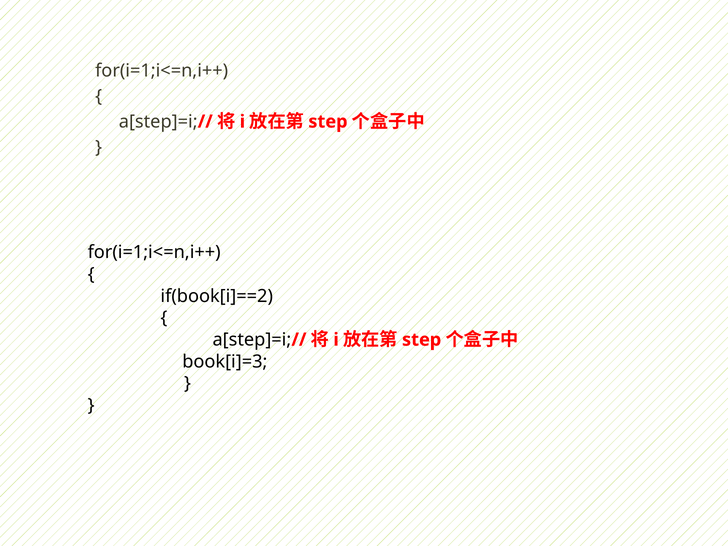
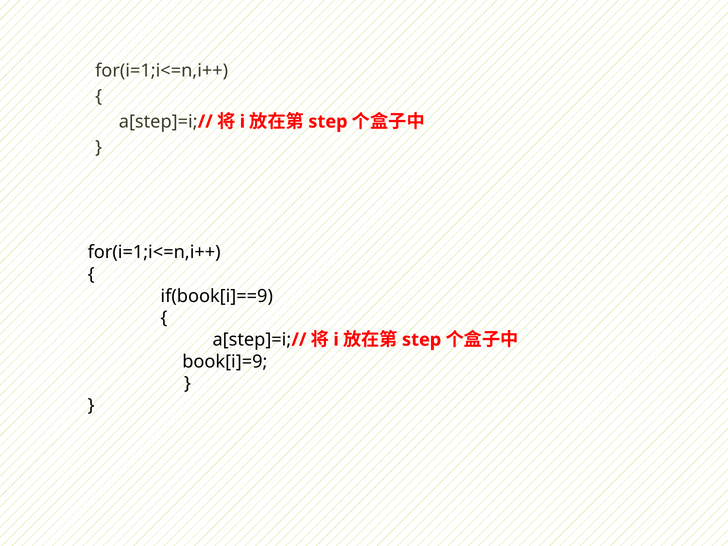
if(book[i]==2: if(book[i]==2 -> if(book[i]==9
book[i]=3: book[i]=3 -> book[i]=9
